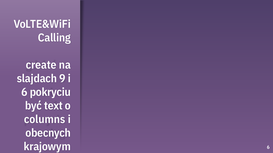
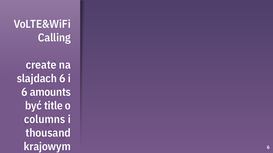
slajdach 9: 9 -> 6
pokryciu: pokryciu -> amounts
text: text -> title
obecnych: obecnych -> thousand
